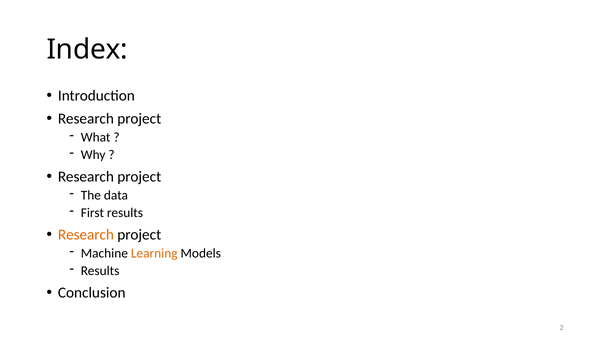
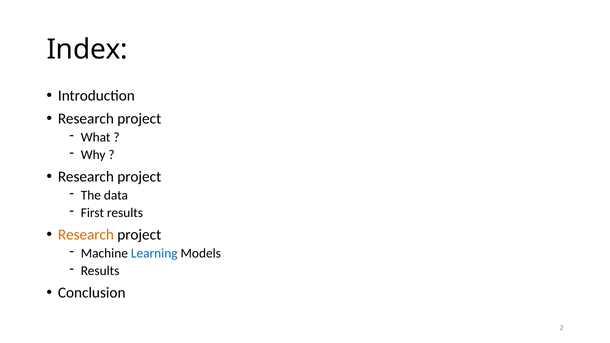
Learning colour: orange -> blue
